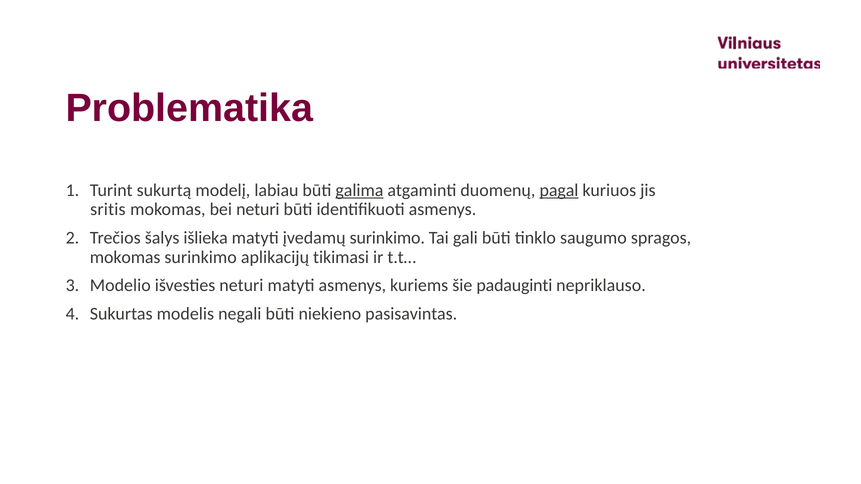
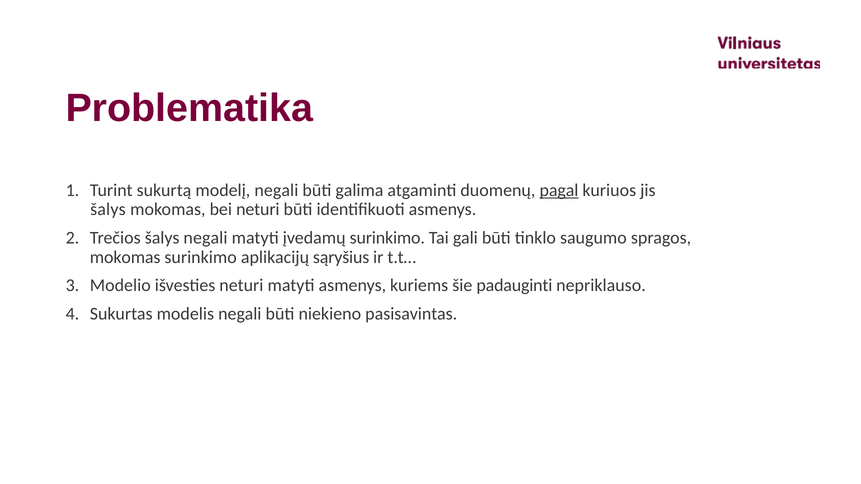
modelį labiau: labiau -> negali
galima underline: present -> none
sritis at (108, 210): sritis -> šalys
šalys išlieka: išlieka -> negali
tikimasi: tikimasi -> sąryšius
